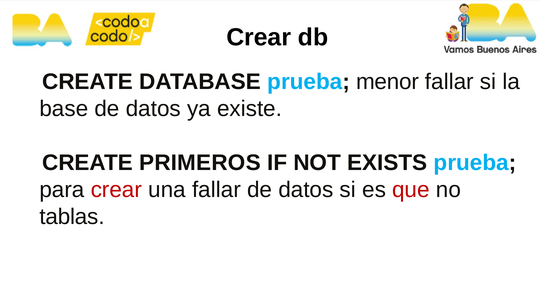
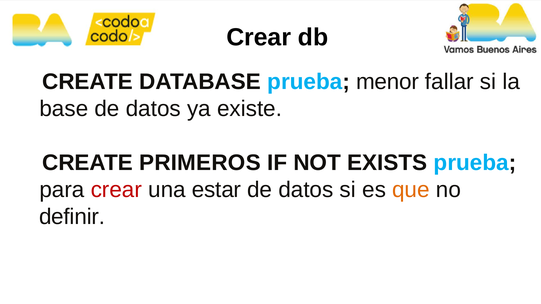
una fallar: fallar -> estar
que colour: red -> orange
tablas: tablas -> definir
